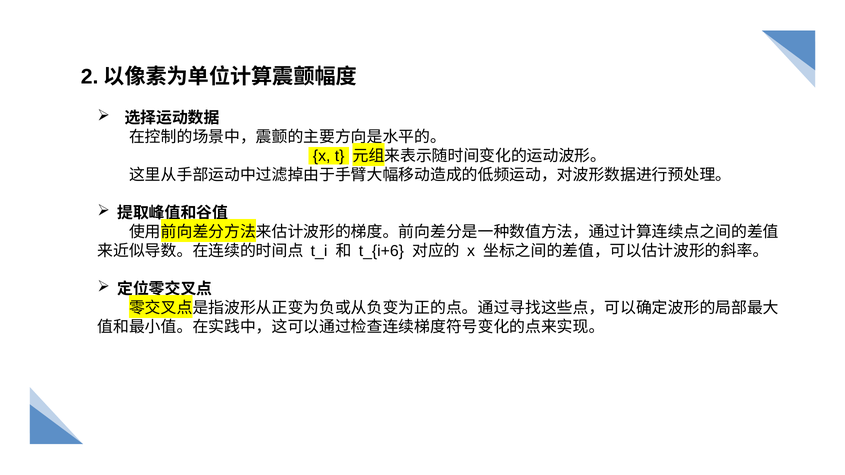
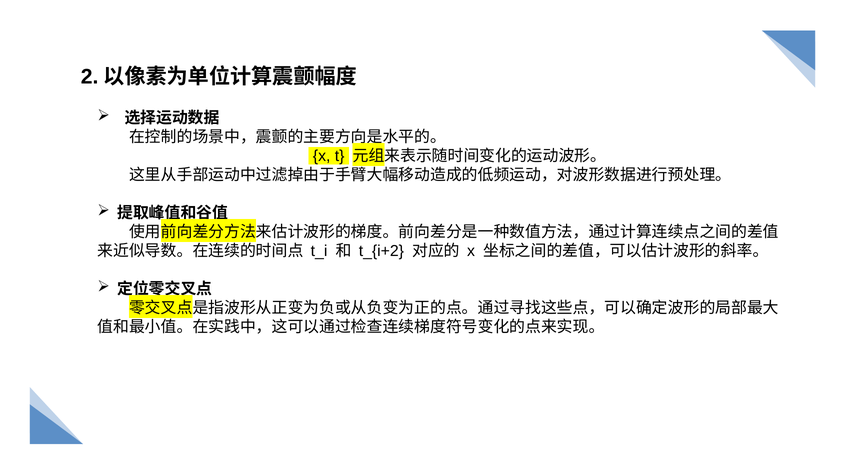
t_{i+6: t_{i+6 -> t_{i+2
